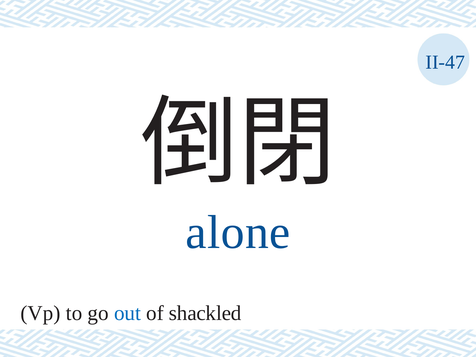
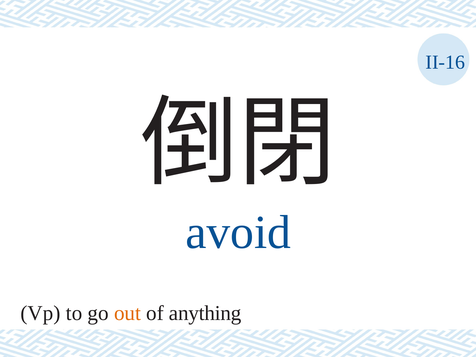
II-47: II-47 -> II-16
alone: alone -> avoid
out colour: blue -> orange
shackled: shackled -> anything
